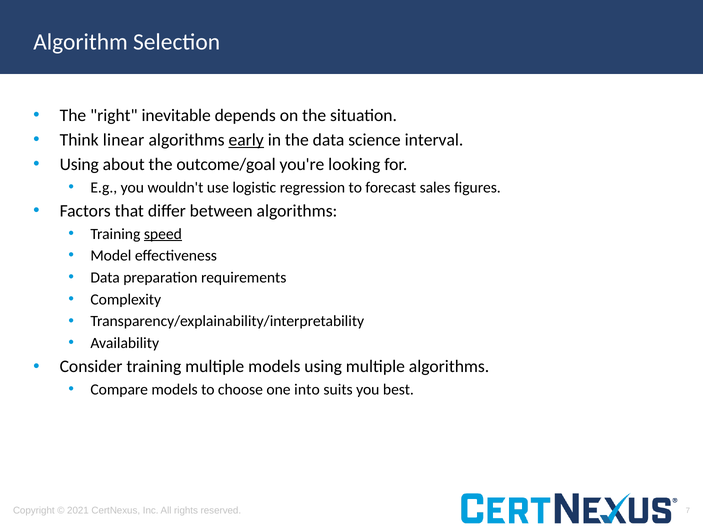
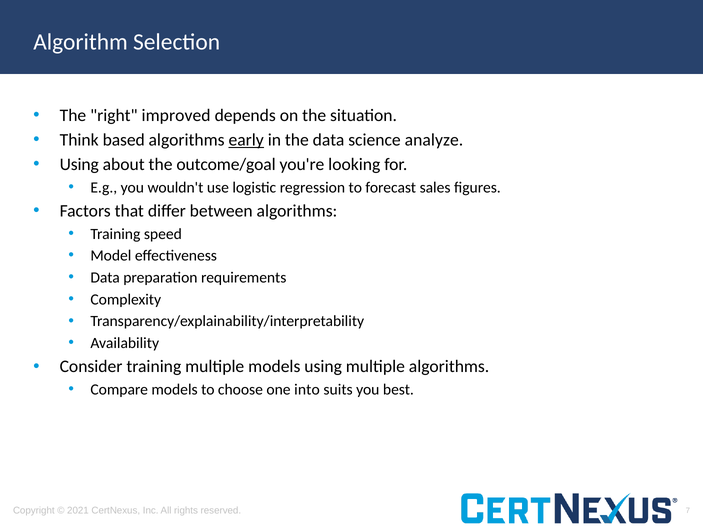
inevitable: inevitable -> improved
linear: linear -> based
interval: interval -> analyze
speed underline: present -> none
